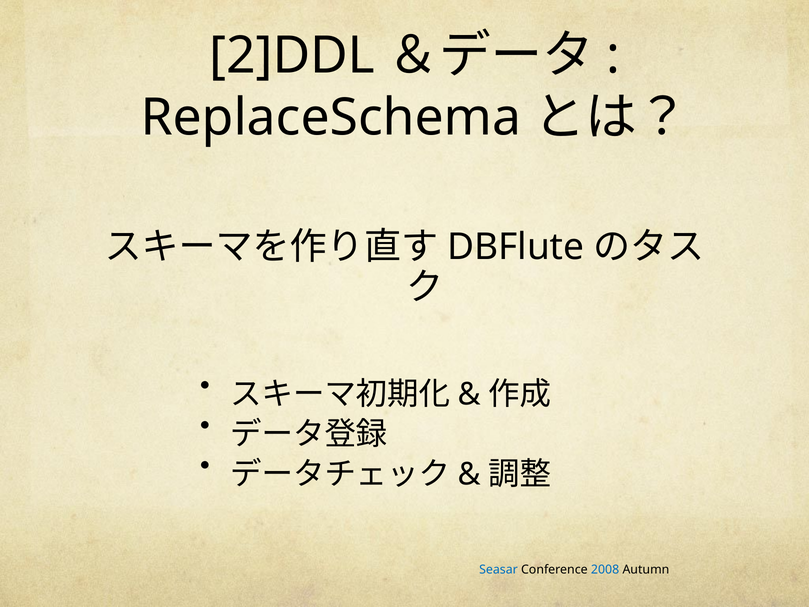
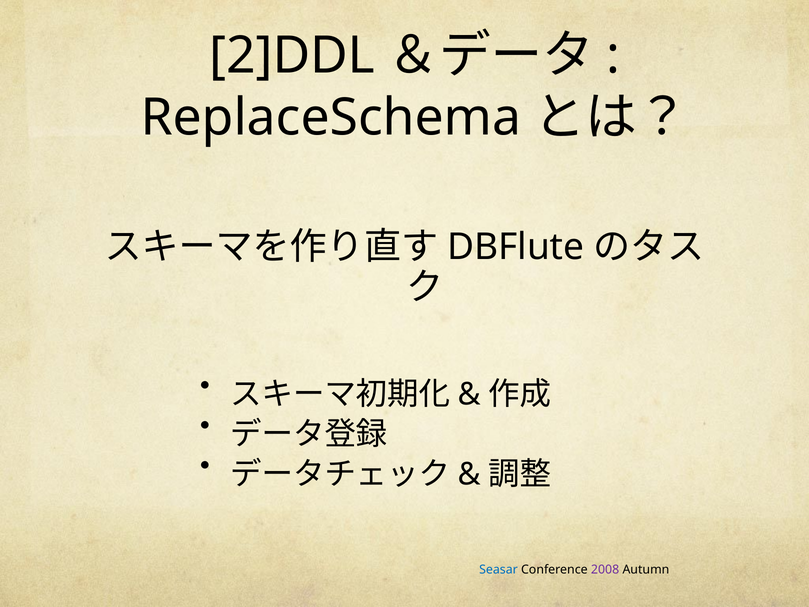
2008 colour: blue -> purple
